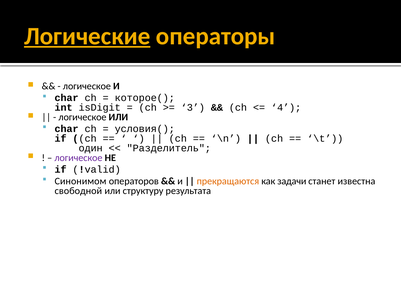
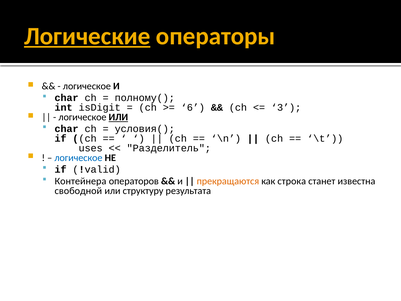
которое(: которое( -> полному(
3: 3 -> 6
4: 4 -> 3
ИЛИ at (118, 117) underline: none -> present
один: один -> uses
логическое at (78, 158) colour: purple -> blue
Синонимом: Синонимом -> Контейнера
задачи: задачи -> строка
